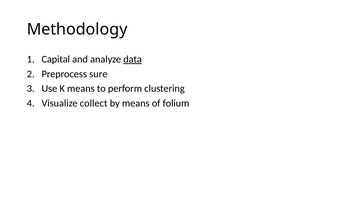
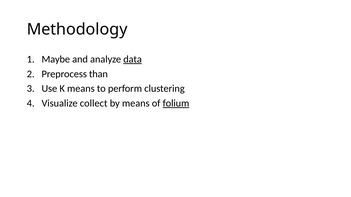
Capital: Capital -> Maybe
sure: sure -> than
folium underline: none -> present
